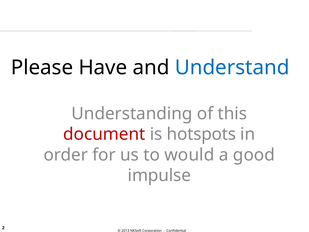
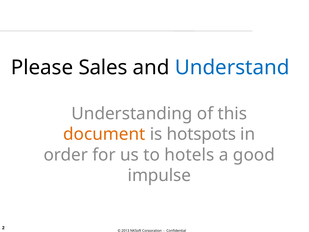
Have: Have -> Sales
document colour: red -> orange
would: would -> hotels
